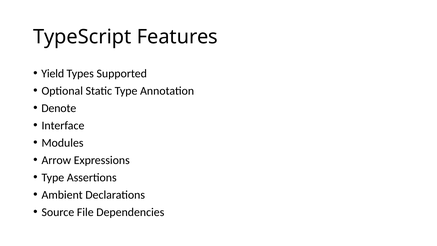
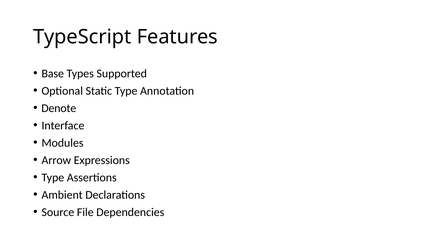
Yield: Yield -> Base
